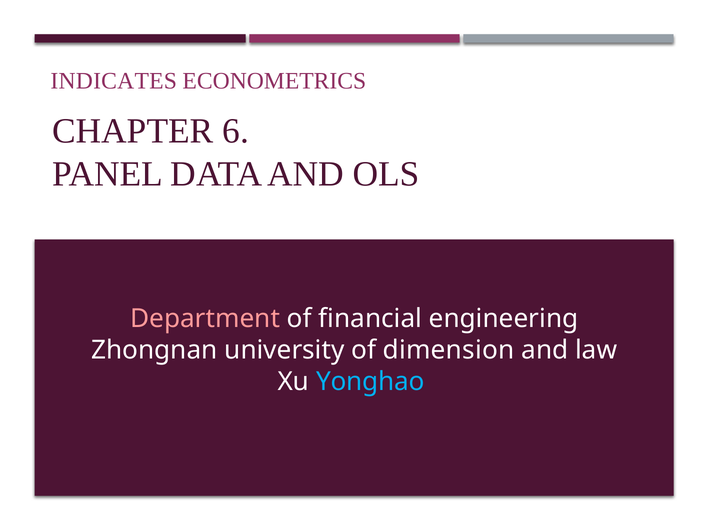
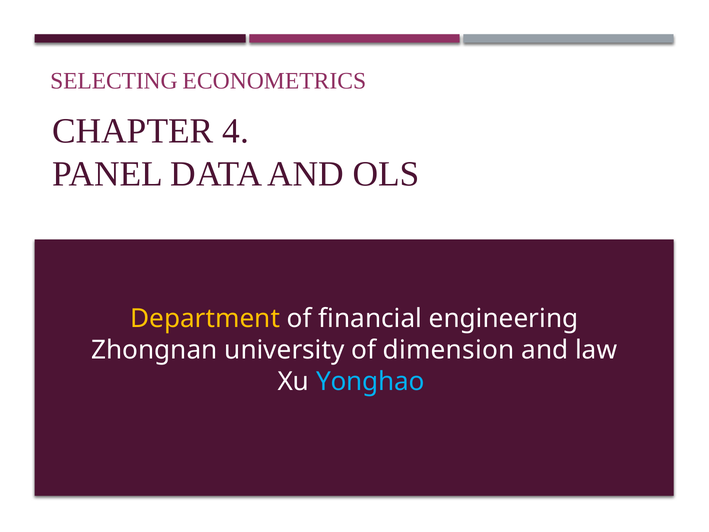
INDICATES: INDICATES -> SELECTING
6: 6 -> 4
Department colour: pink -> yellow
